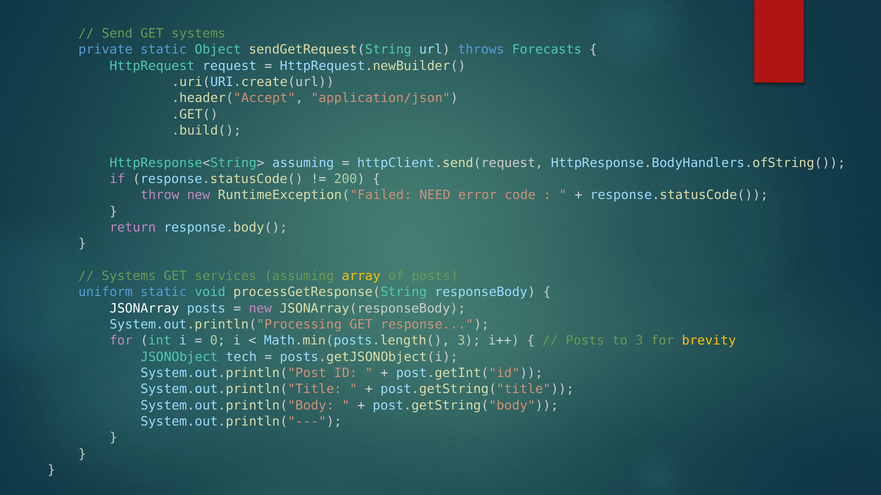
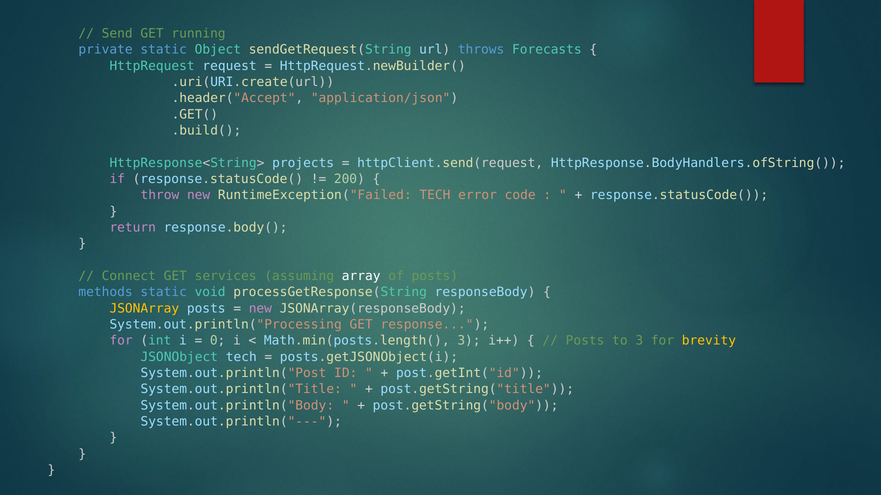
GET systems: systems -> running
HttpResponse<String> assuming: assuming -> projects
RuntimeException("Failed NEED: NEED -> TECH
Systems at (129, 276): Systems -> Connect
array colour: yellow -> white
uniform: uniform -> methods
JSONArray colour: white -> yellow
